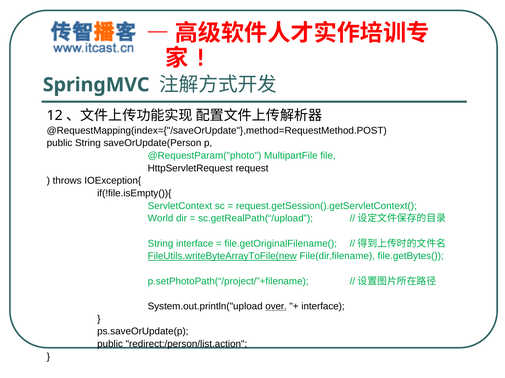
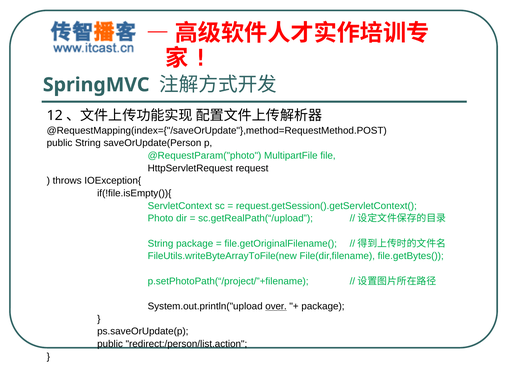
World: World -> Photo
String interface: interface -> package
FileUtils.writeByteArrayToFile(new underline: present -> none
interface at (323, 307): interface -> package
